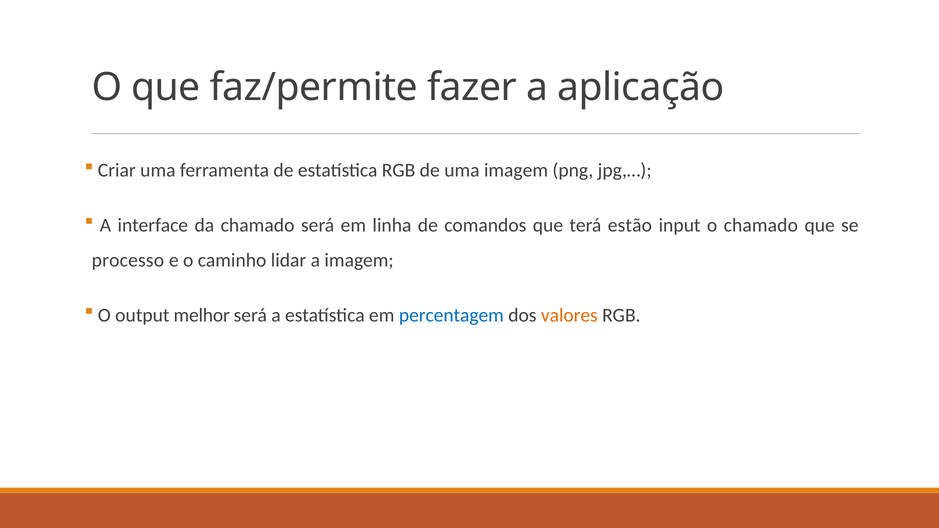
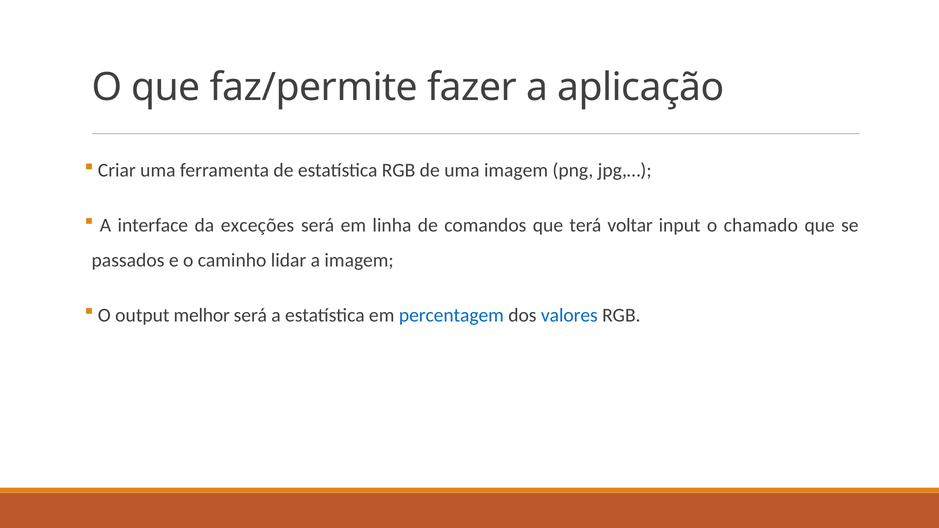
da chamado: chamado -> exceções
estão: estão -> voltar
processo: processo -> passados
valores colour: orange -> blue
